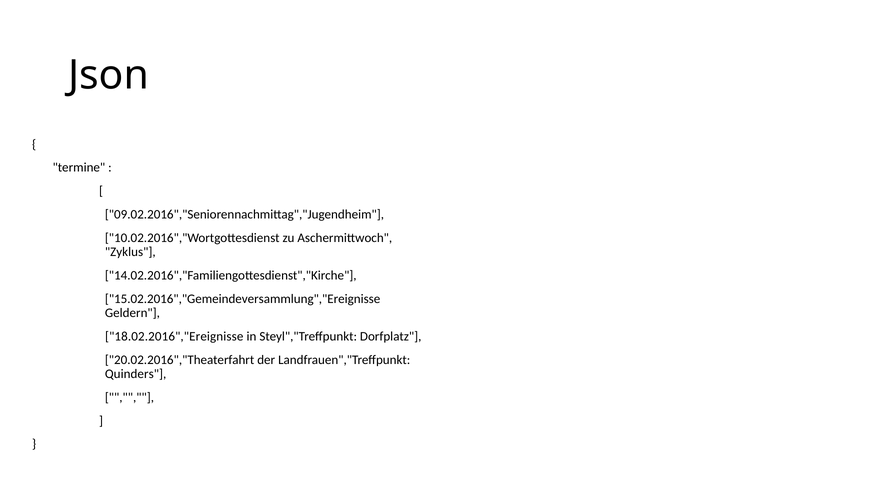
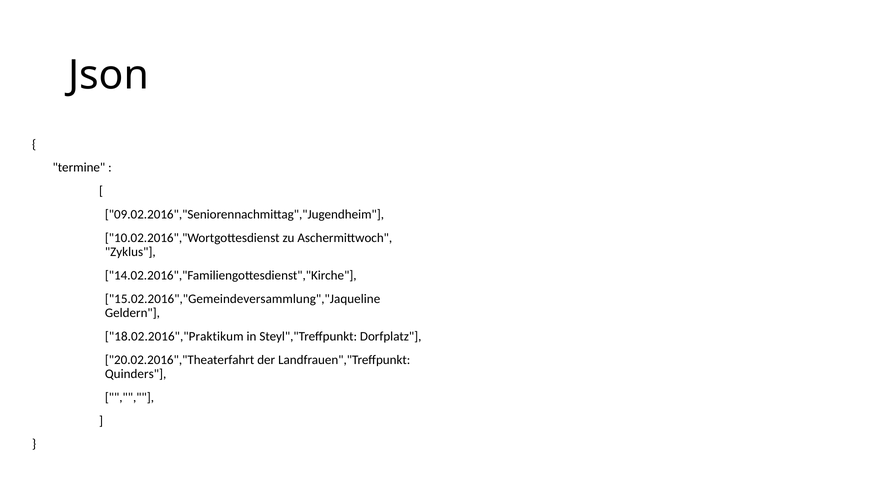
15.02.2016","Gemeindeversammlung","Ereignisse: 15.02.2016","Gemeindeversammlung","Ereignisse -> 15.02.2016","Gemeindeversammlung","Jaqueline
18.02.2016","Ereignisse: 18.02.2016","Ereignisse -> 18.02.2016","Praktikum
